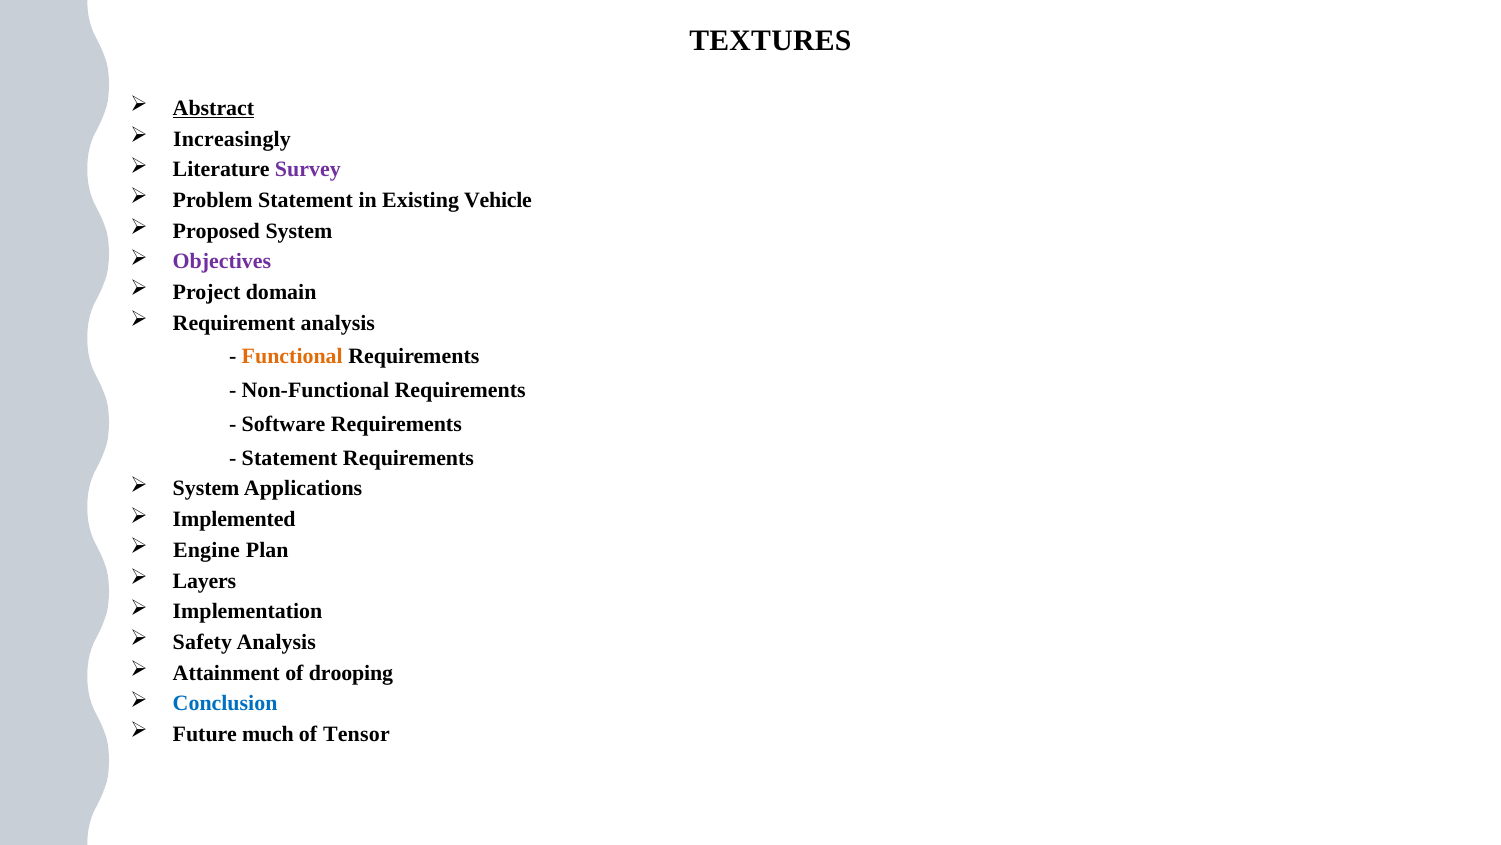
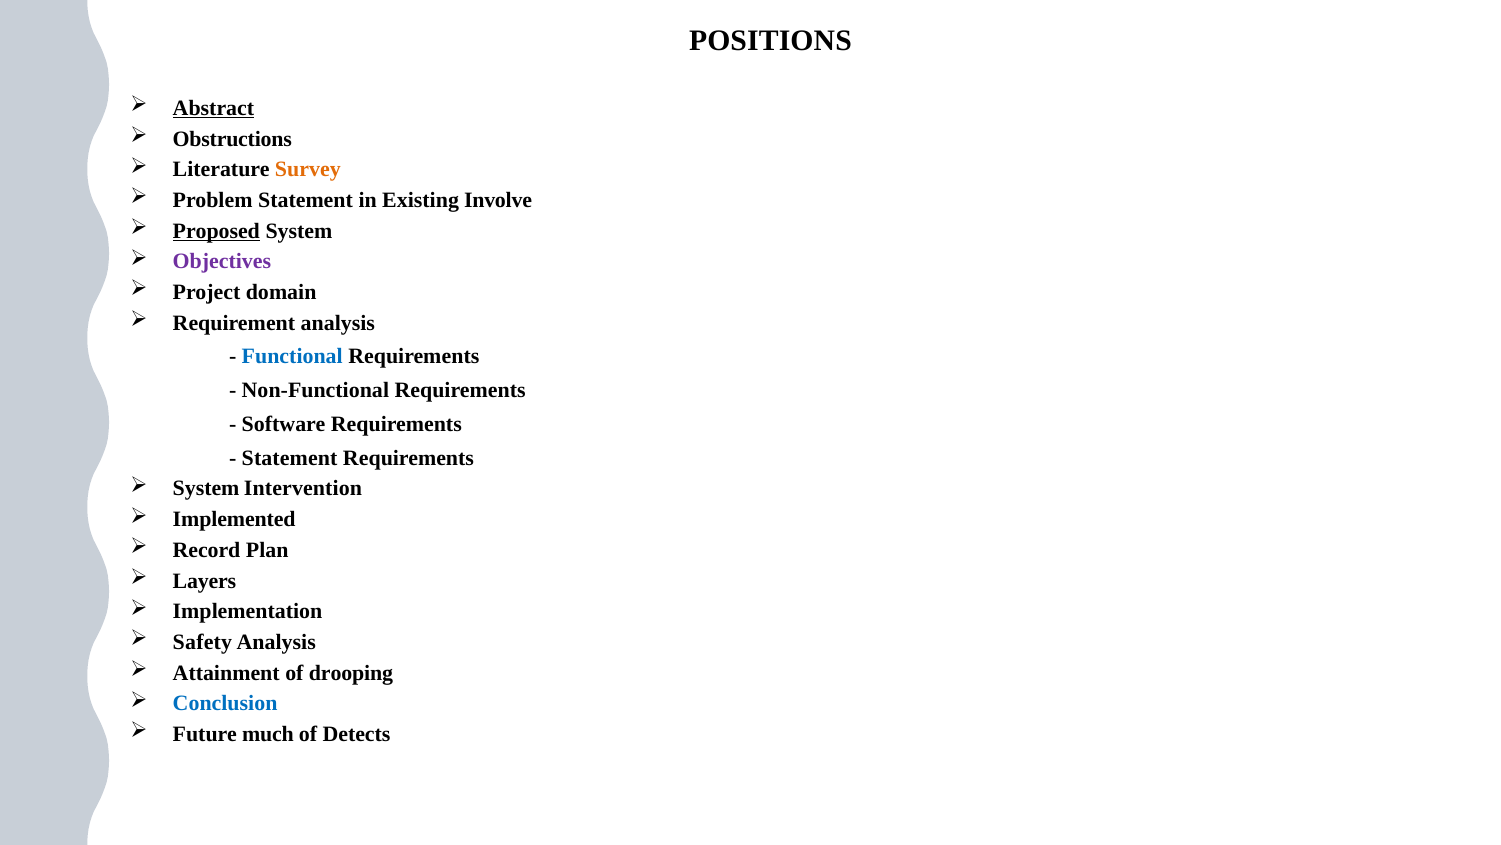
TEXTURES: TEXTURES -> POSITIONS
Increasingly: Increasingly -> Obstructions
Survey colour: purple -> orange
Vehicle: Vehicle -> Involve
Proposed underline: none -> present
Functional colour: orange -> blue
Applications: Applications -> Intervention
Engine: Engine -> Record
Tensor: Tensor -> Detects
